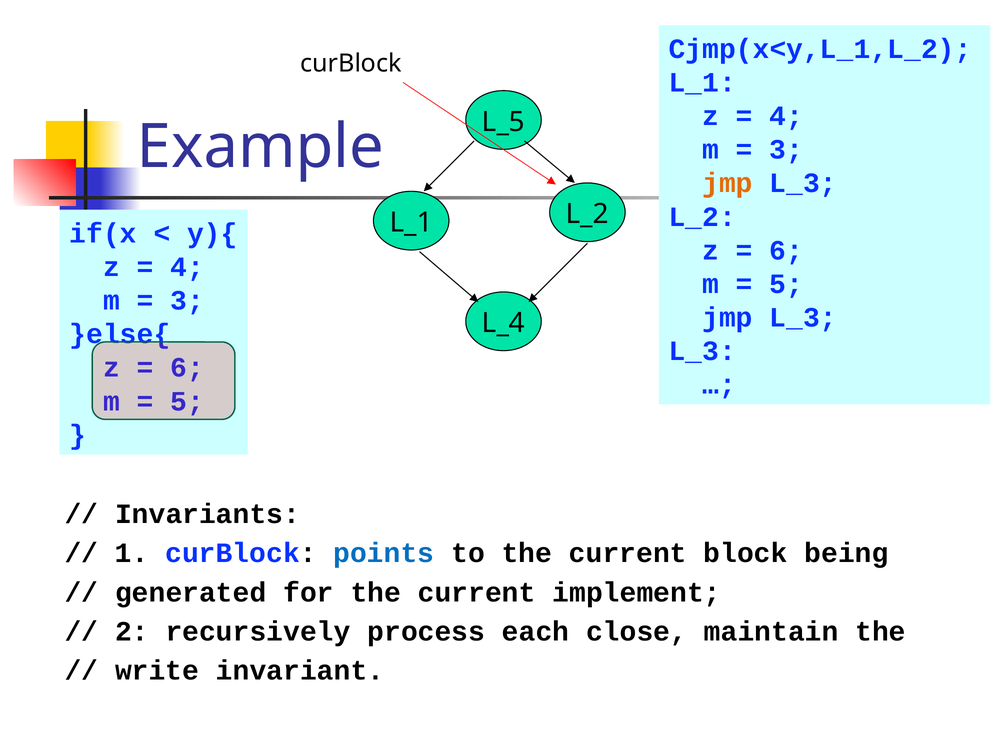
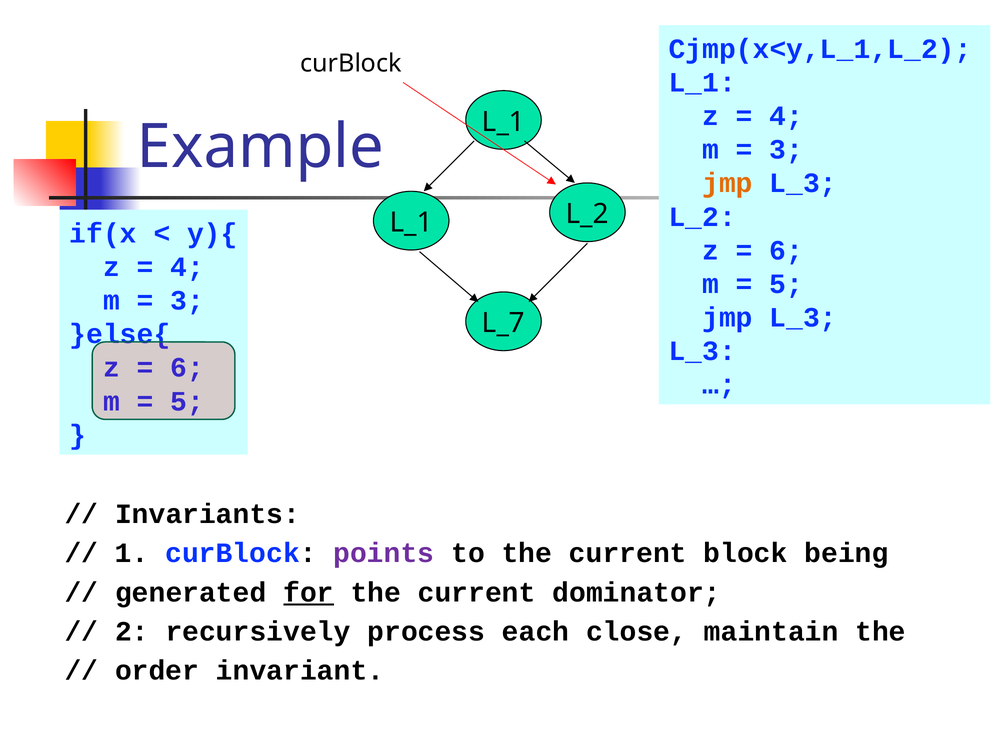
L_5 at (503, 122): L_5 -> L_1
L_4: L_4 -> L_7
points colour: blue -> purple
for underline: none -> present
implement: implement -> dominator
write: write -> order
